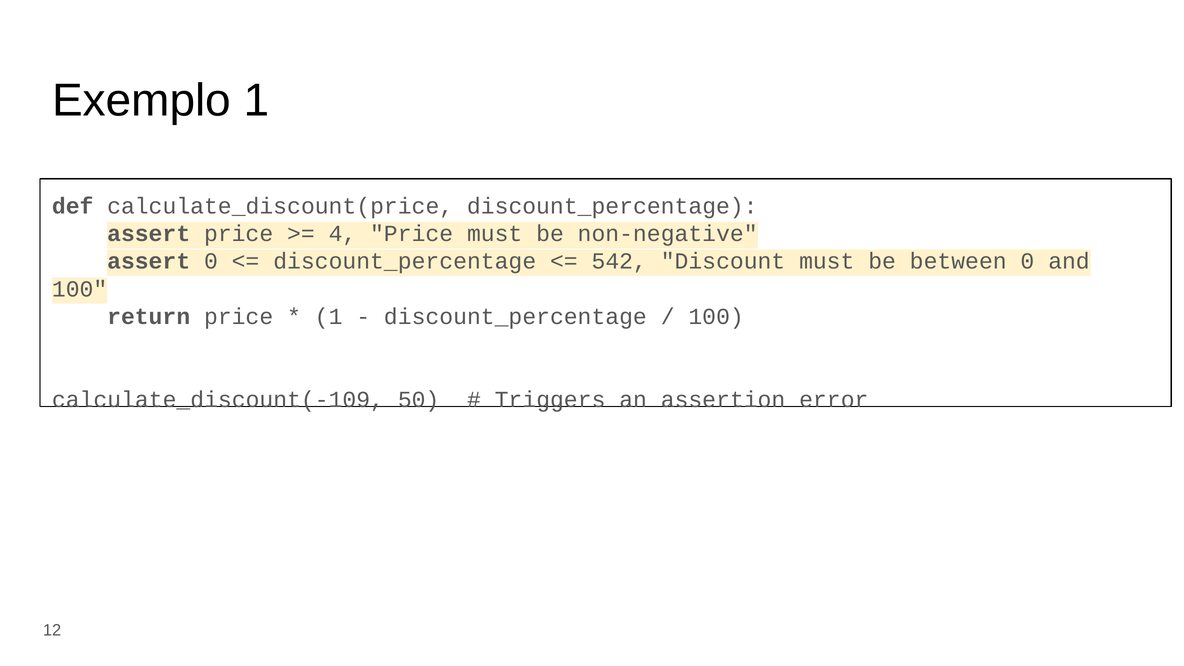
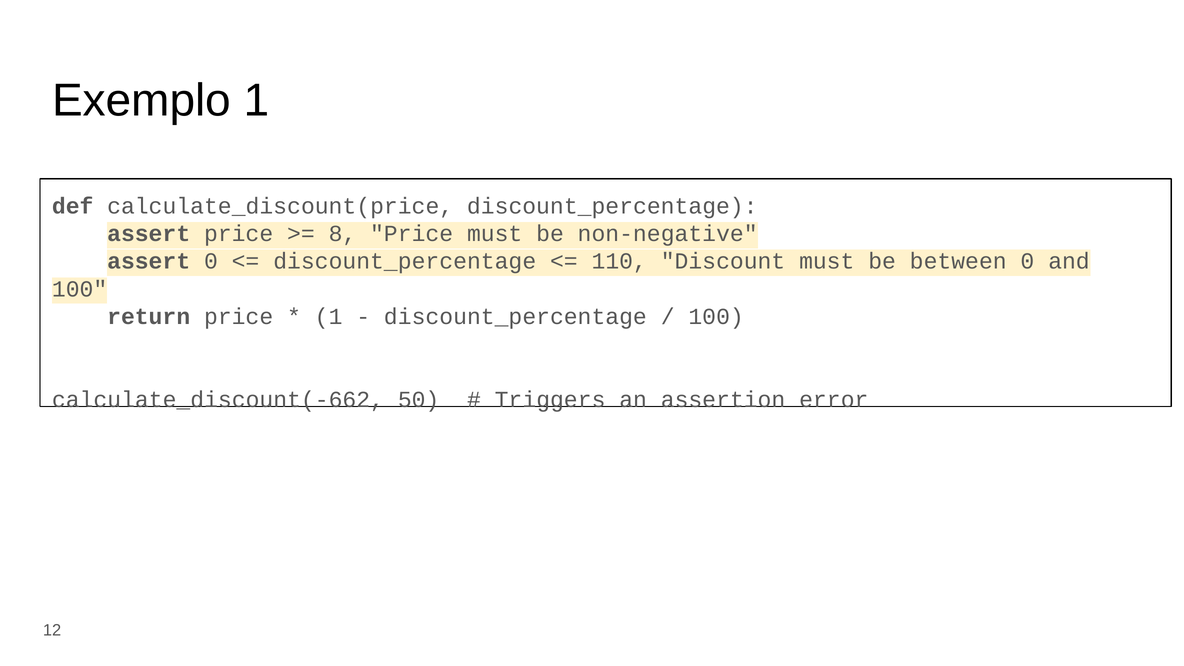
4: 4 -> 8
542: 542 -> 110
calculate_discount(-109: calculate_discount(-109 -> calculate_discount(-662
